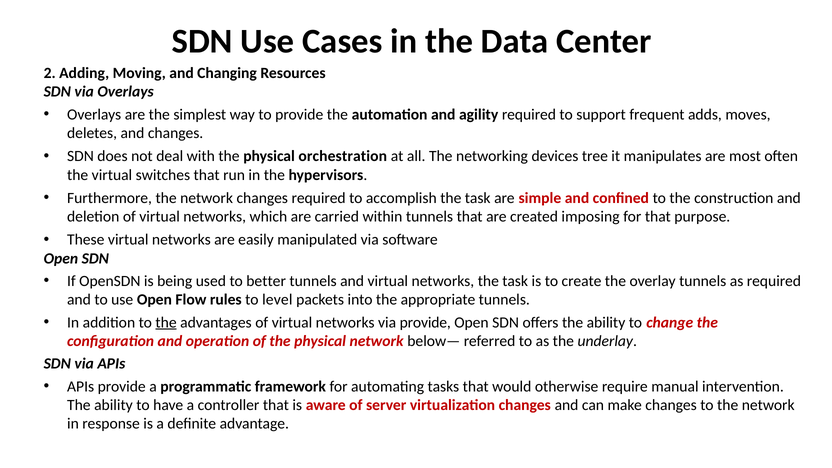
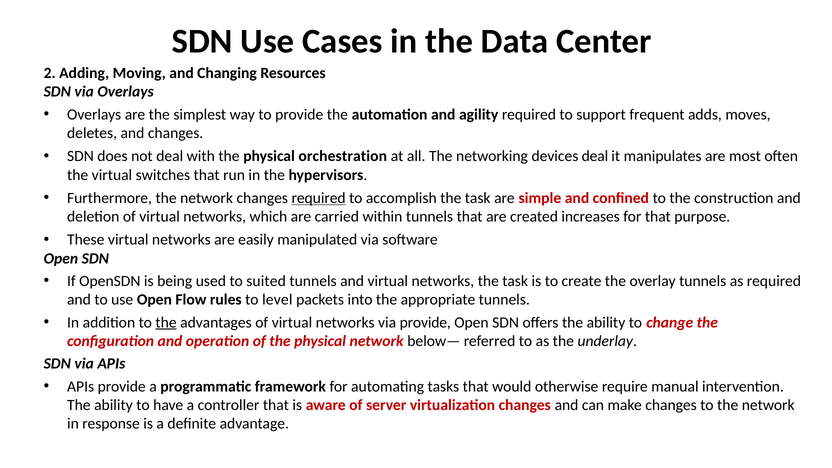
devices tree: tree -> deal
required at (319, 198) underline: none -> present
imposing: imposing -> increases
better: better -> suited
